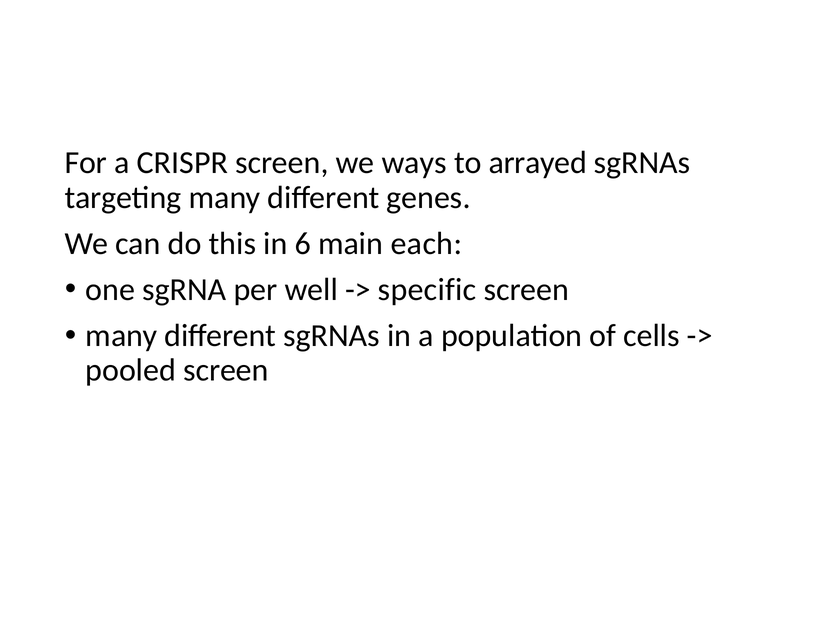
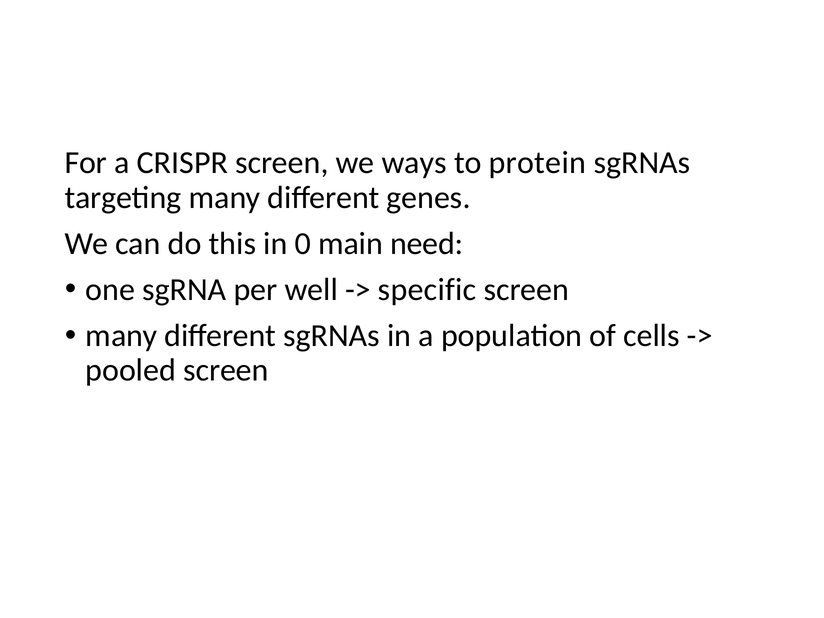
arrayed: arrayed -> protein
6: 6 -> 0
each: each -> need
